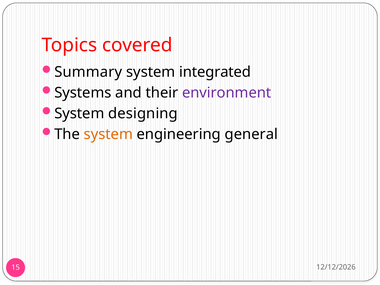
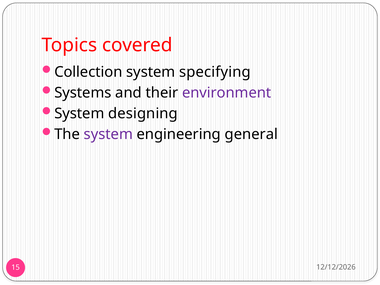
Summary: Summary -> Collection
integrated: integrated -> specifying
system at (108, 134) colour: orange -> purple
